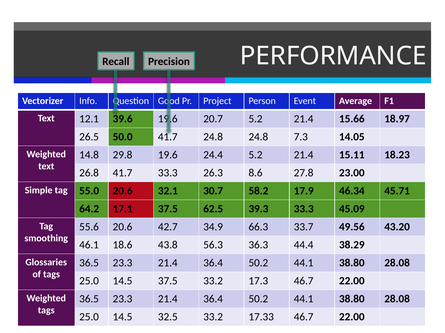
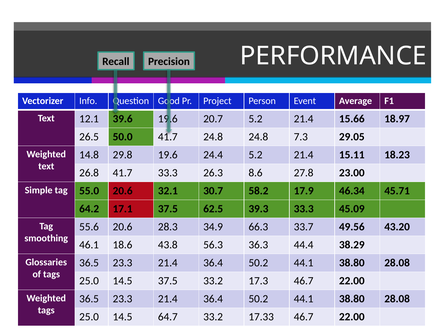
14.05: 14.05 -> 29.05
42.7: 42.7 -> 28.3
32.5: 32.5 -> 64.7
